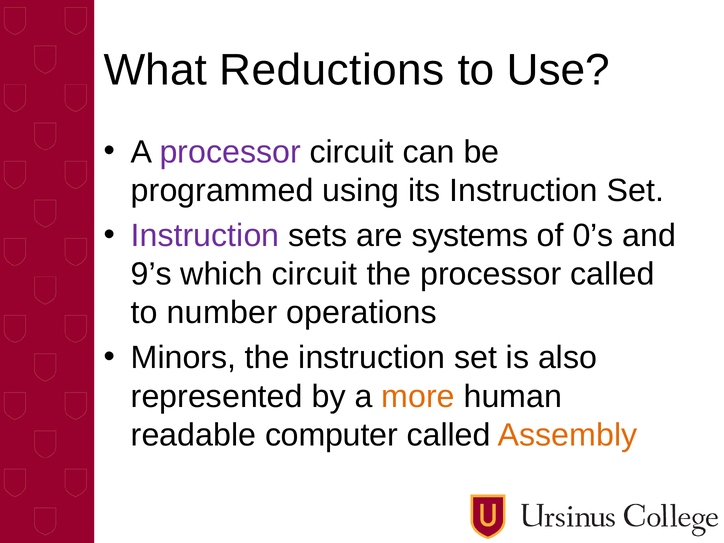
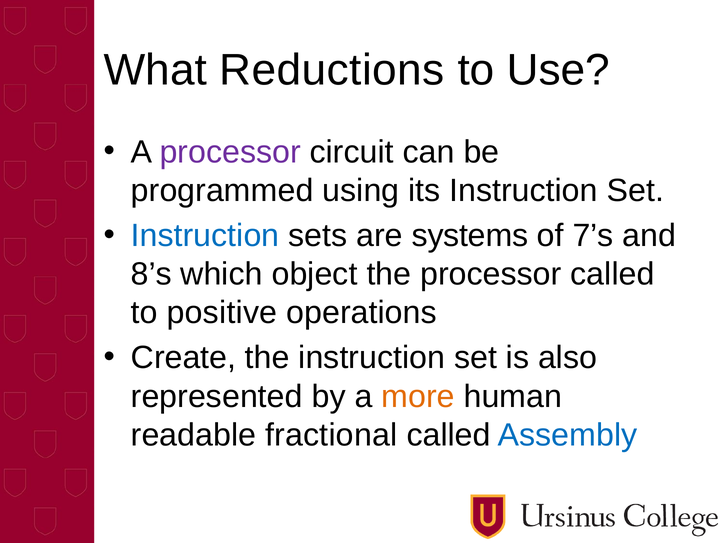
Instruction at (205, 236) colour: purple -> blue
0’s: 0’s -> 7’s
9’s: 9’s -> 8’s
which circuit: circuit -> object
number: number -> positive
Minors: Minors -> Create
computer: computer -> fractional
Assembly colour: orange -> blue
